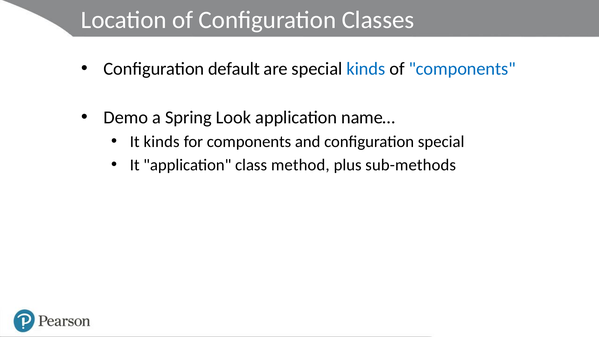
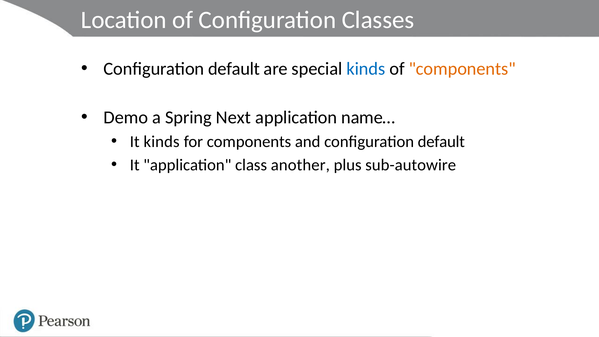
components at (462, 69) colour: blue -> orange
Look: Look -> Next
and configuration special: special -> default
method: method -> another
sub-methods: sub-methods -> sub-autowire
